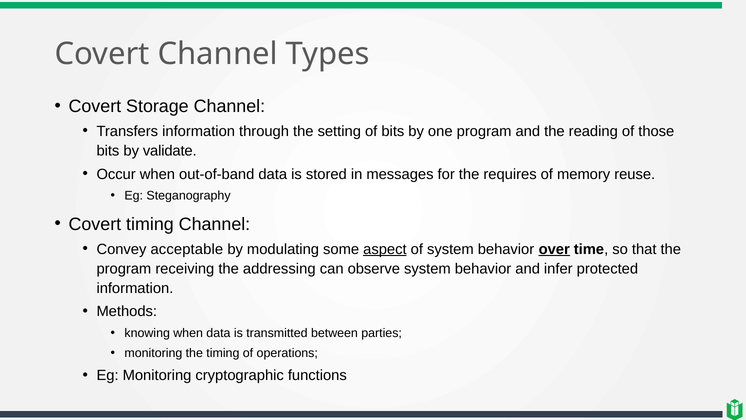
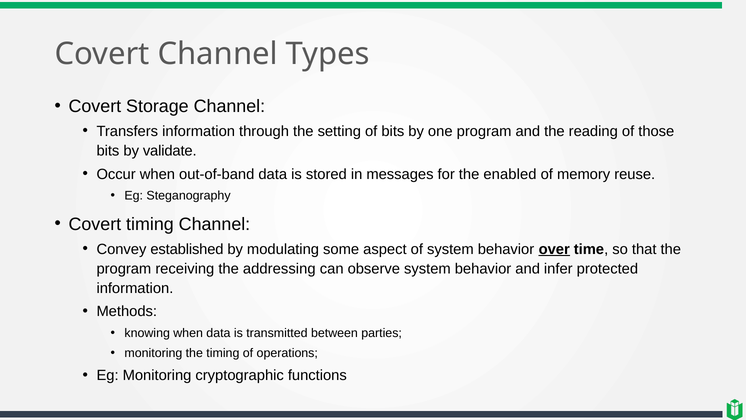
requires: requires -> enabled
acceptable: acceptable -> established
aspect underline: present -> none
